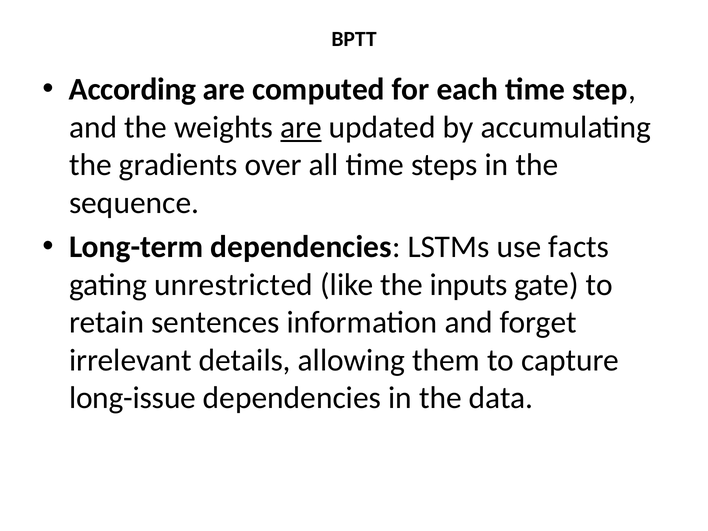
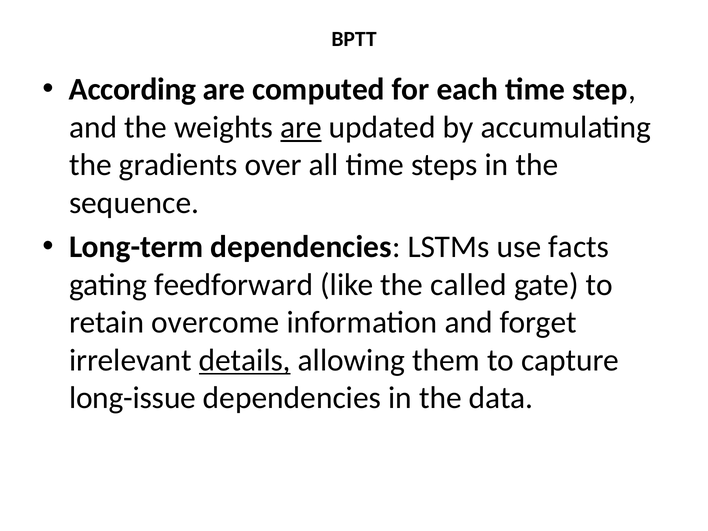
unrestricted: unrestricted -> feedforward
inputs: inputs -> called
sentences: sentences -> overcome
details underline: none -> present
